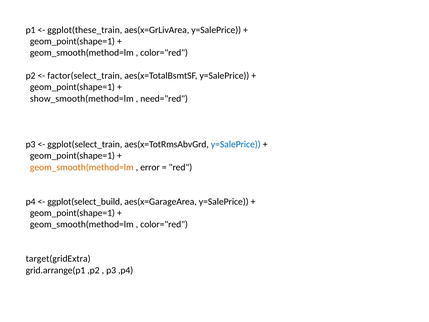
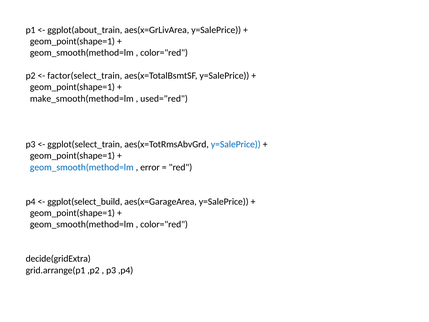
ggplot(these_train: ggplot(these_train -> ggplot(about_train
show_smooth(method=lm: show_smooth(method=lm -> make_smooth(method=lm
need="red: need="red -> used="red
geom_smooth(method=lm at (82, 167) colour: orange -> blue
target(gridExtra: target(gridExtra -> decide(gridExtra
